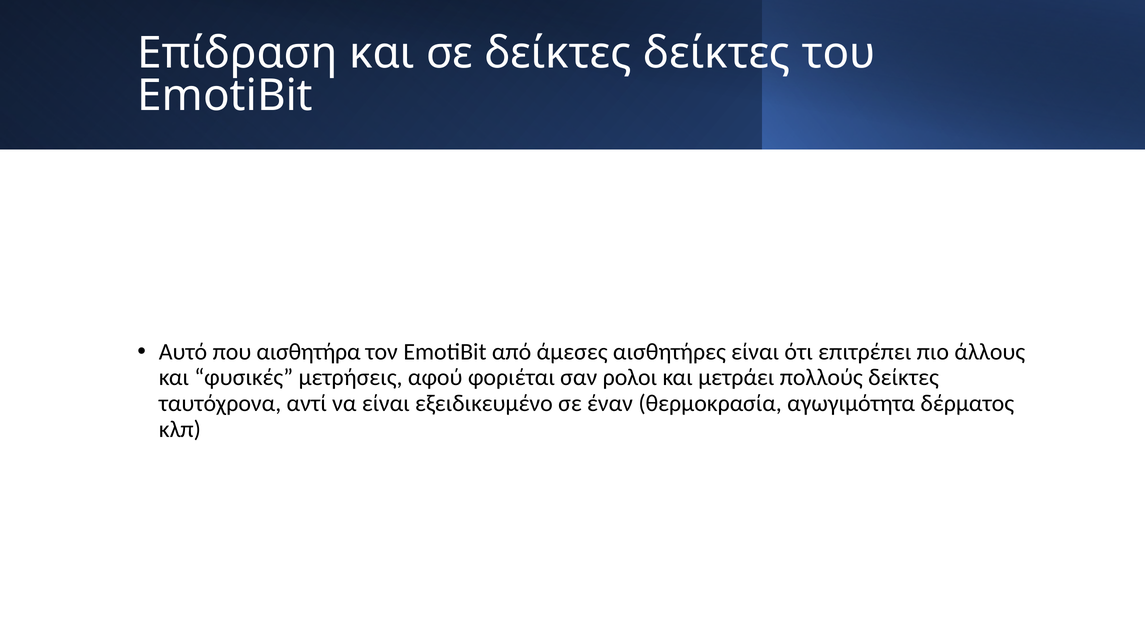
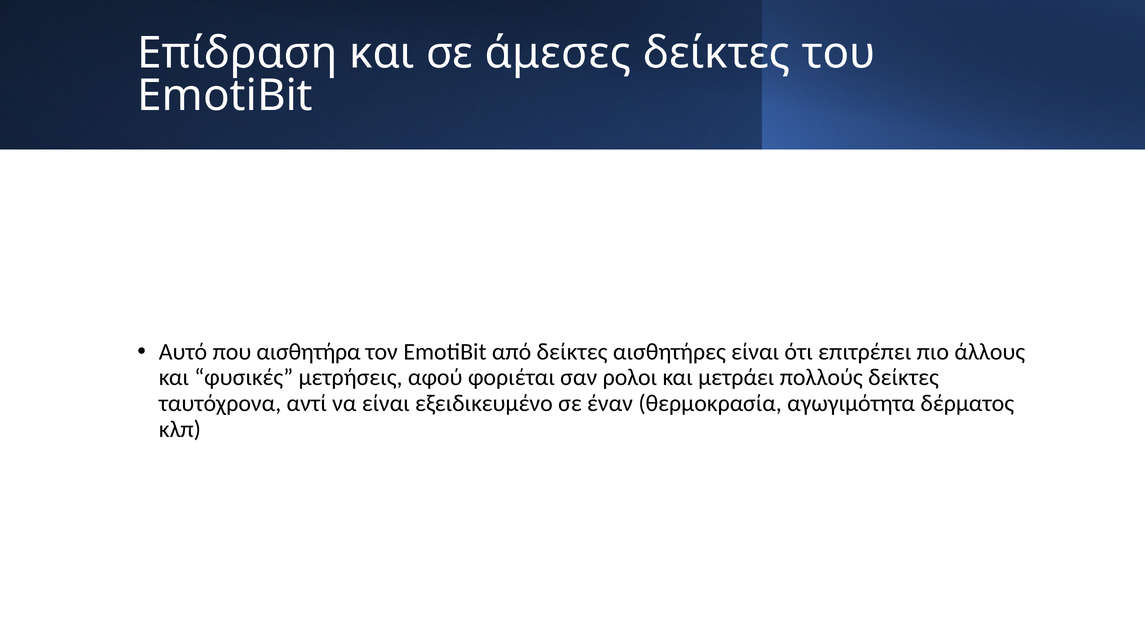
σε δείκτες: δείκτες -> άμεσες
από άμεσες: άμεσες -> δείκτες
